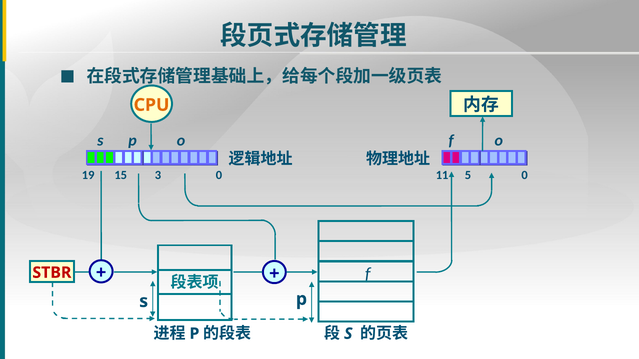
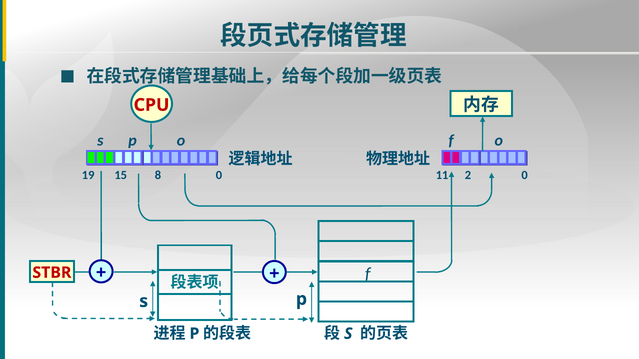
CPU colour: orange -> red
3: 3 -> 8
5: 5 -> 2
